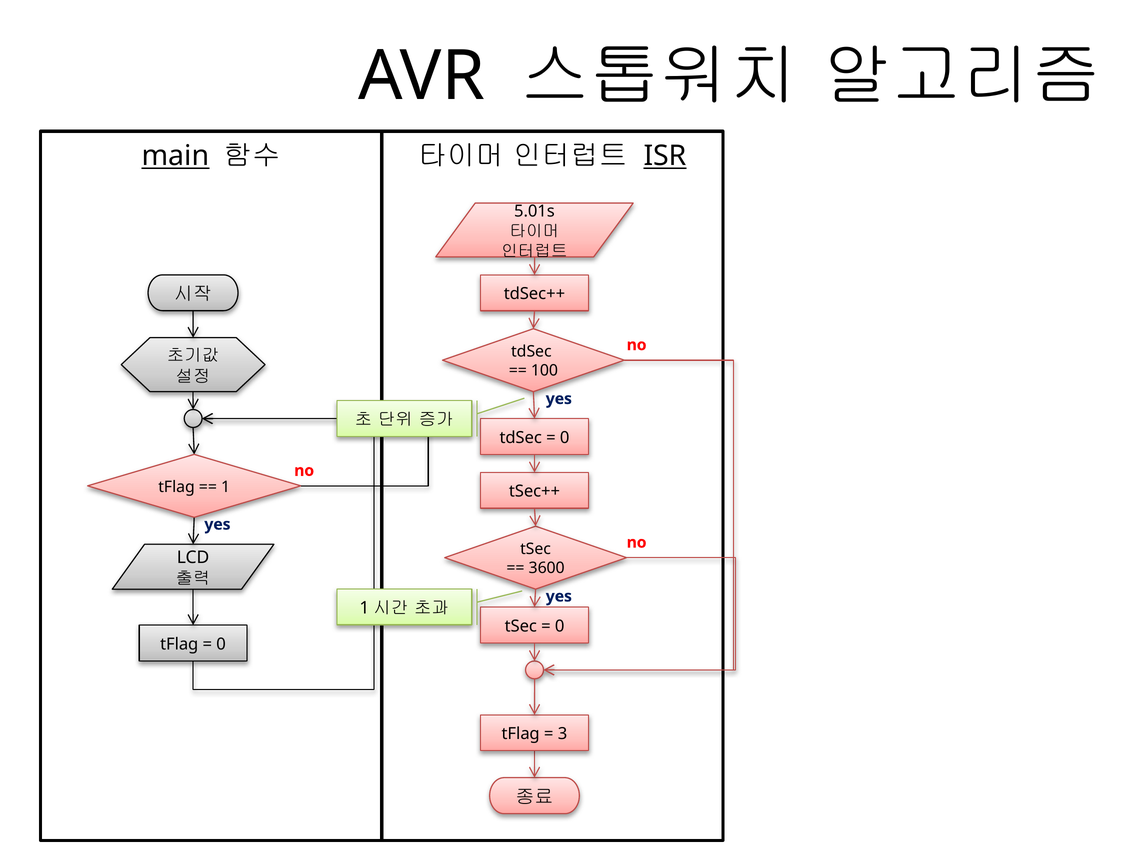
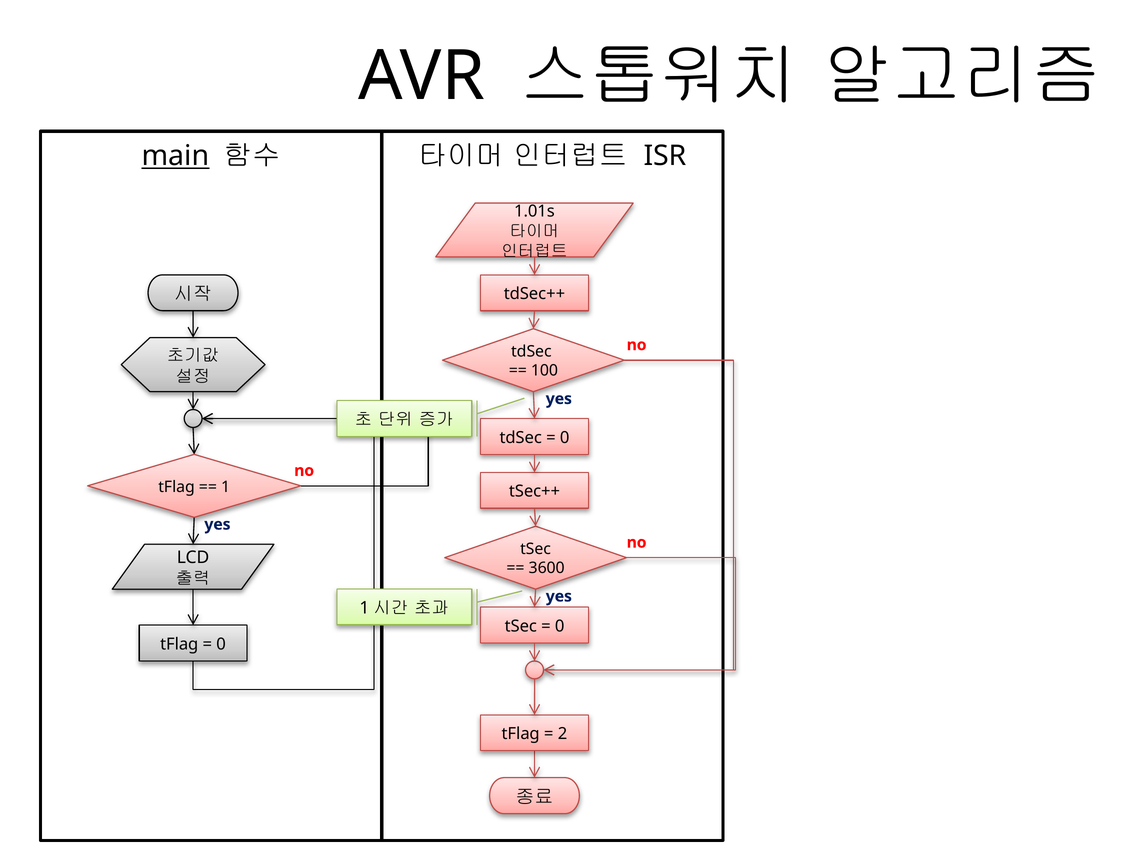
ISR underline: present -> none
5.01s: 5.01s -> 1.01s
3: 3 -> 2
